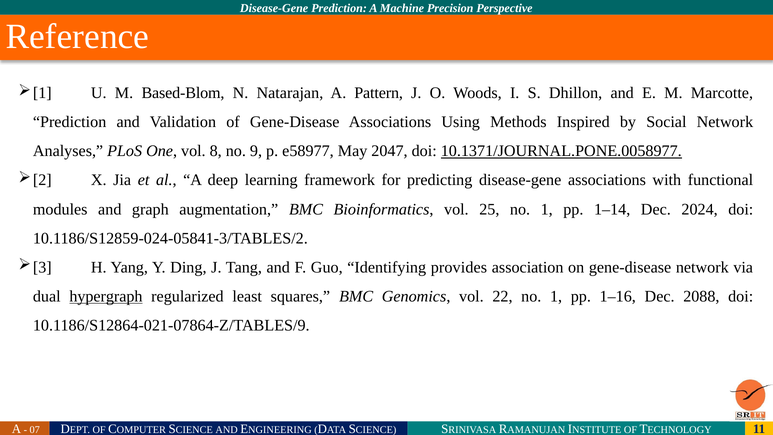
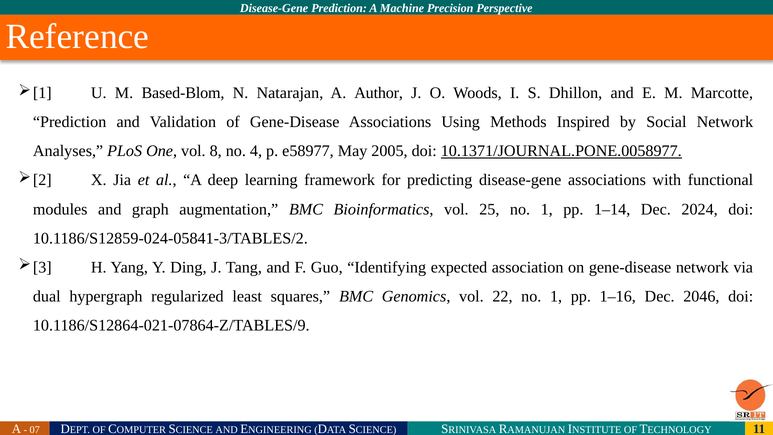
Pattern: Pattern -> Author
9: 9 -> 4
2047: 2047 -> 2005
provides: provides -> expected
hypergraph underline: present -> none
2088: 2088 -> 2046
